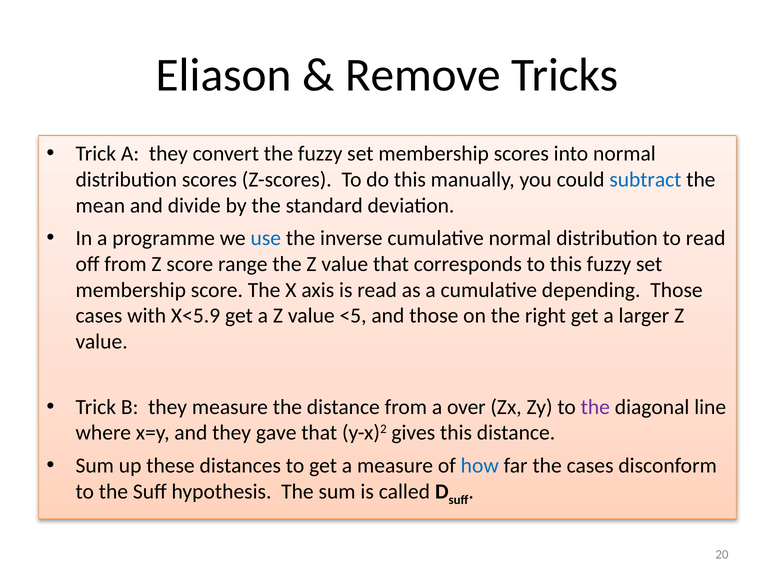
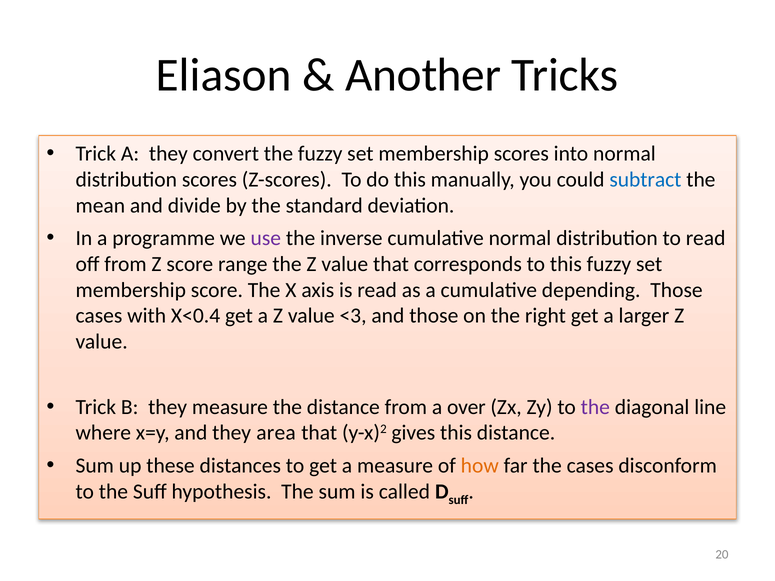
Remove: Remove -> Another
use colour: blue -> purple
X<5.9: X<5.9 -> X<0.4
<5: <5 -> <3
gave: gave -> area
how colour: blue -> orange
